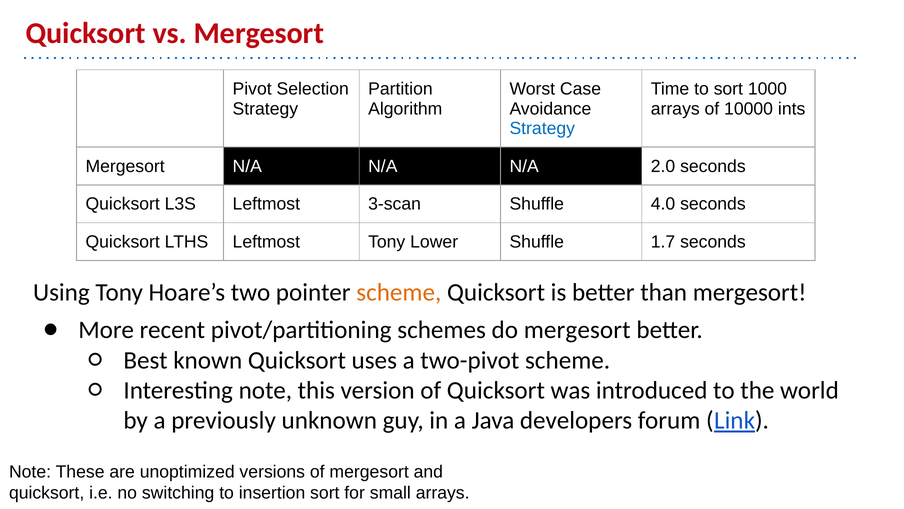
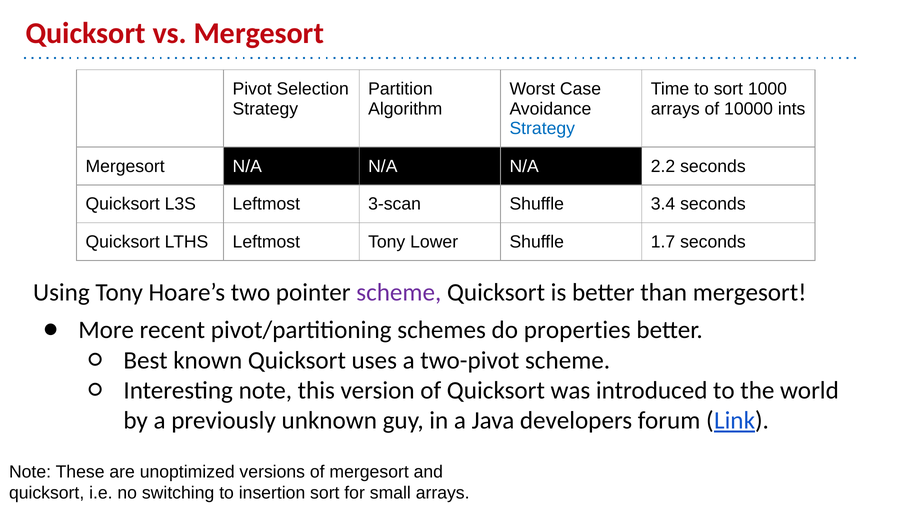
2.0: 2.0 -> 2.2
4.0: 4.0 -> 3.4
scheme at (399, 292) colour: orange -> purple
do mergesort: mergesort -> properties
